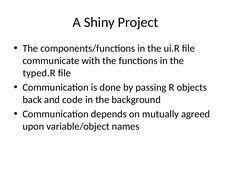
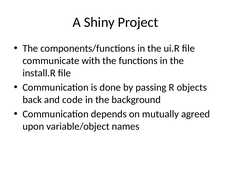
typed.R: typed.R -> install.R
